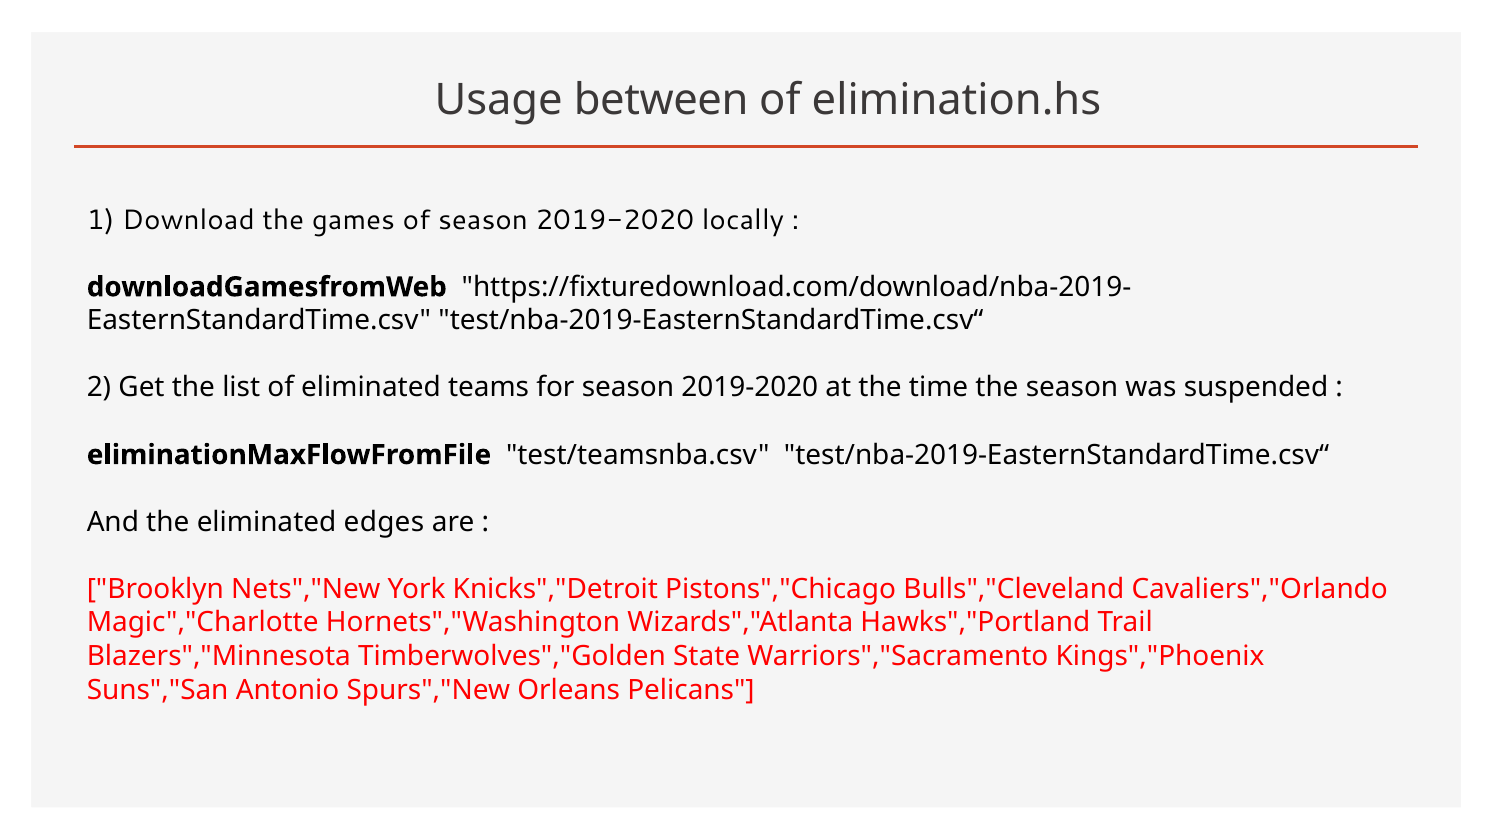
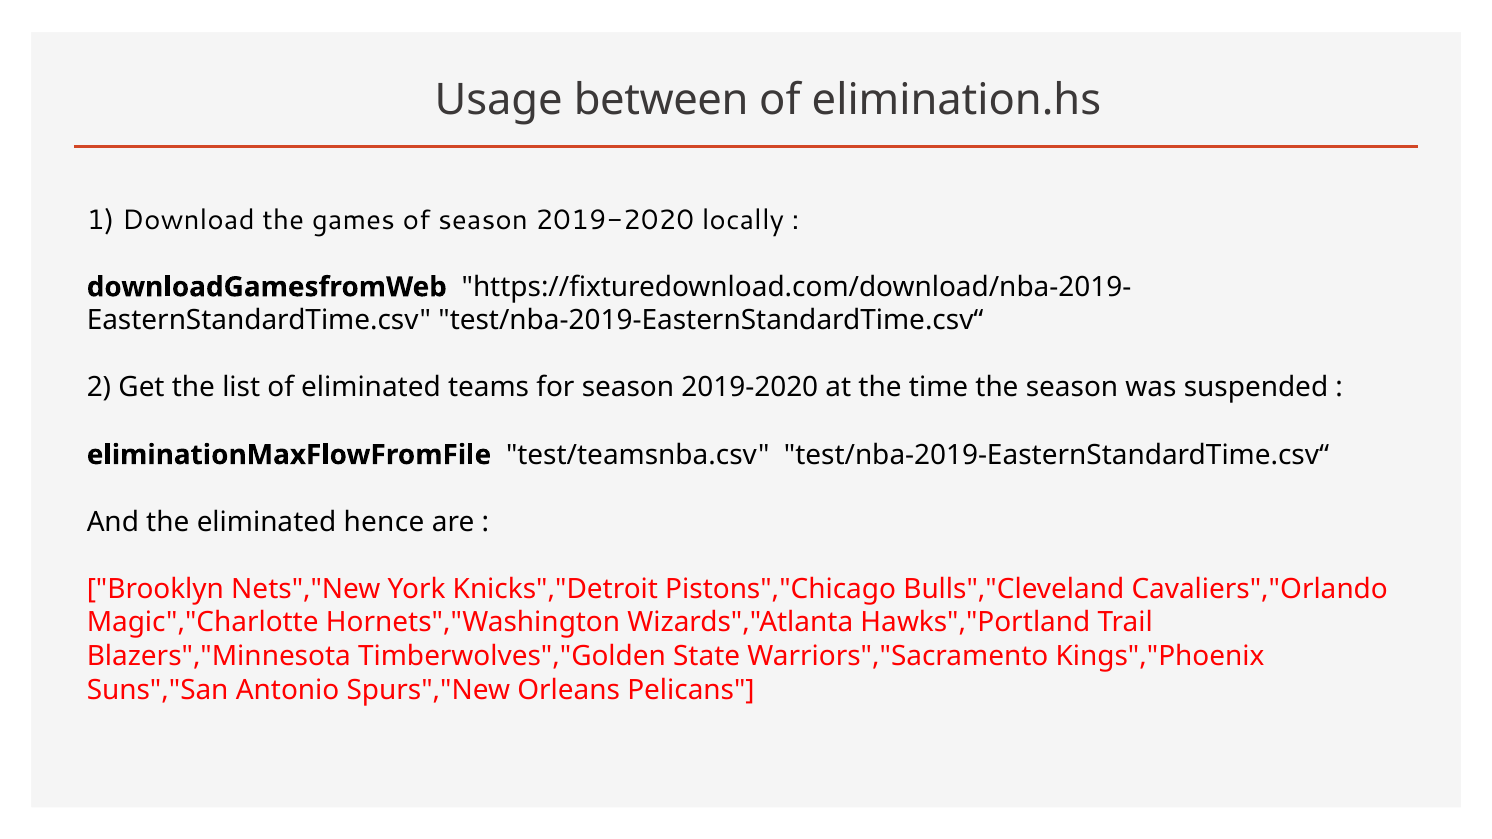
edges: edges -> hence
